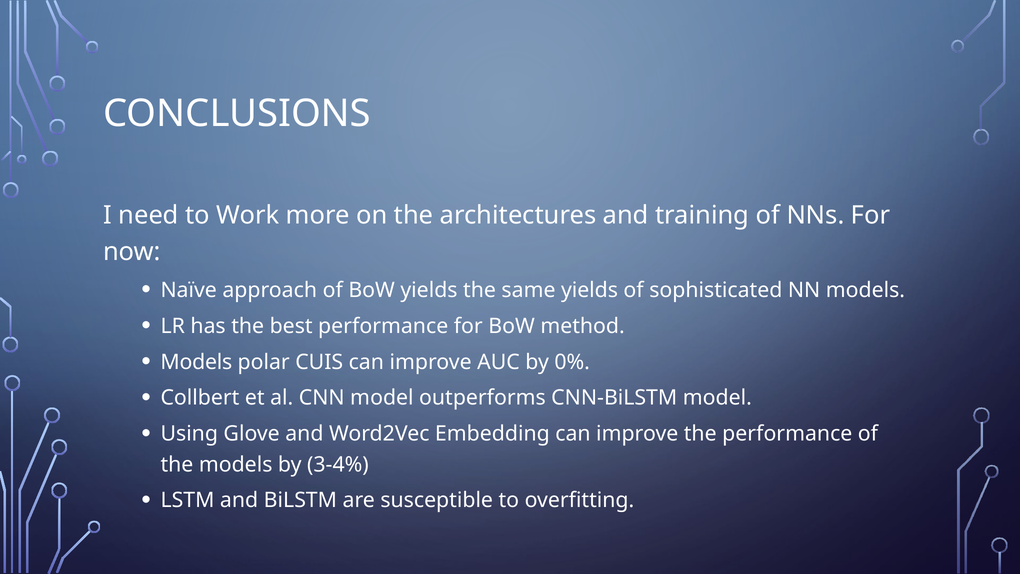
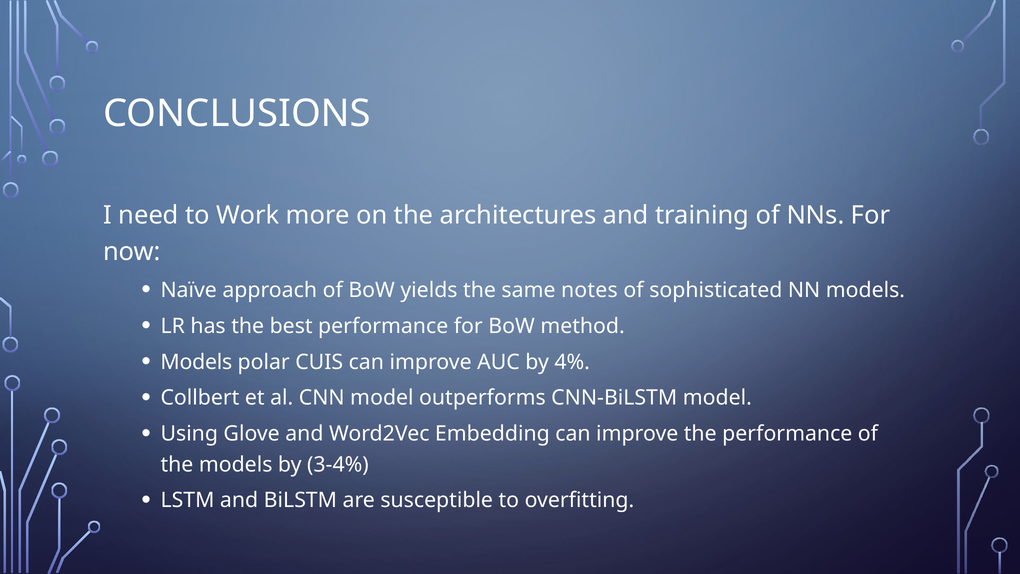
same yields: yields -> notes
0%: 0% -> 4%
